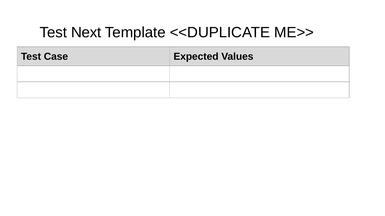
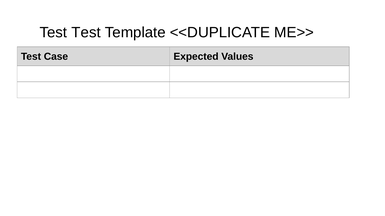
Test Next: Next -> Test
